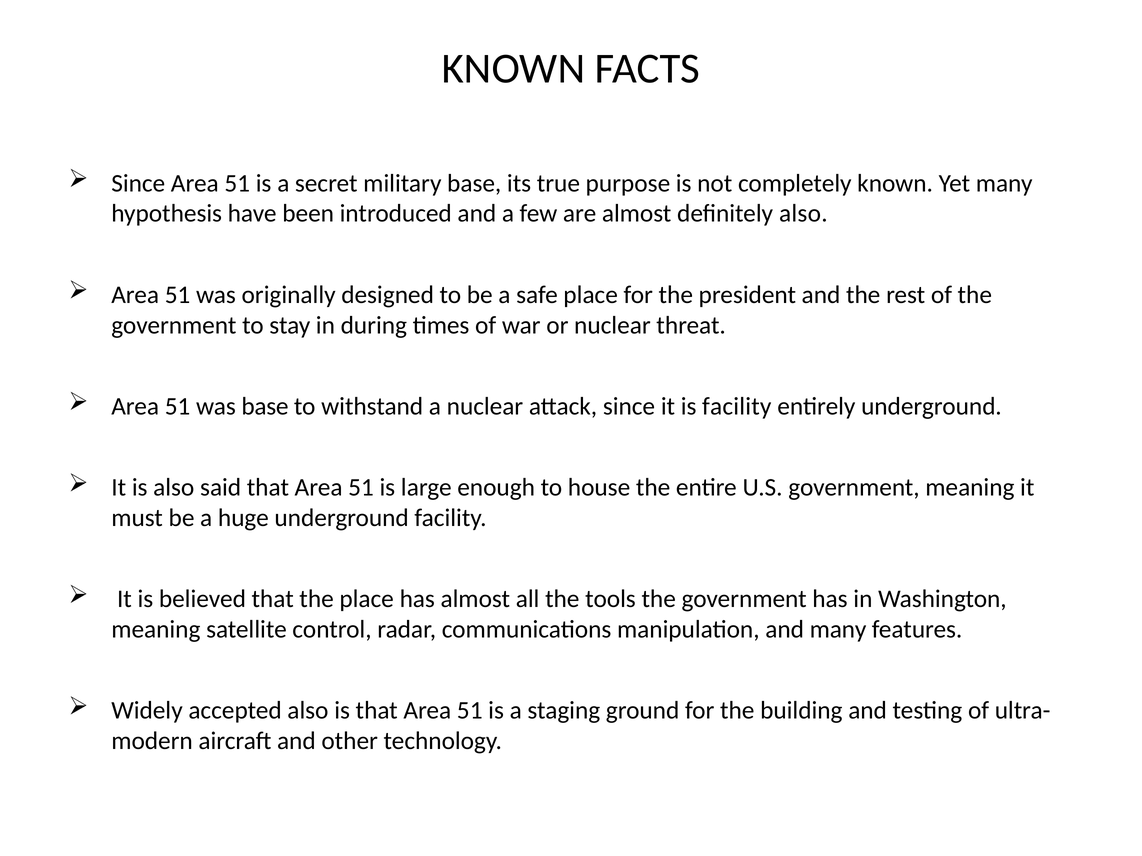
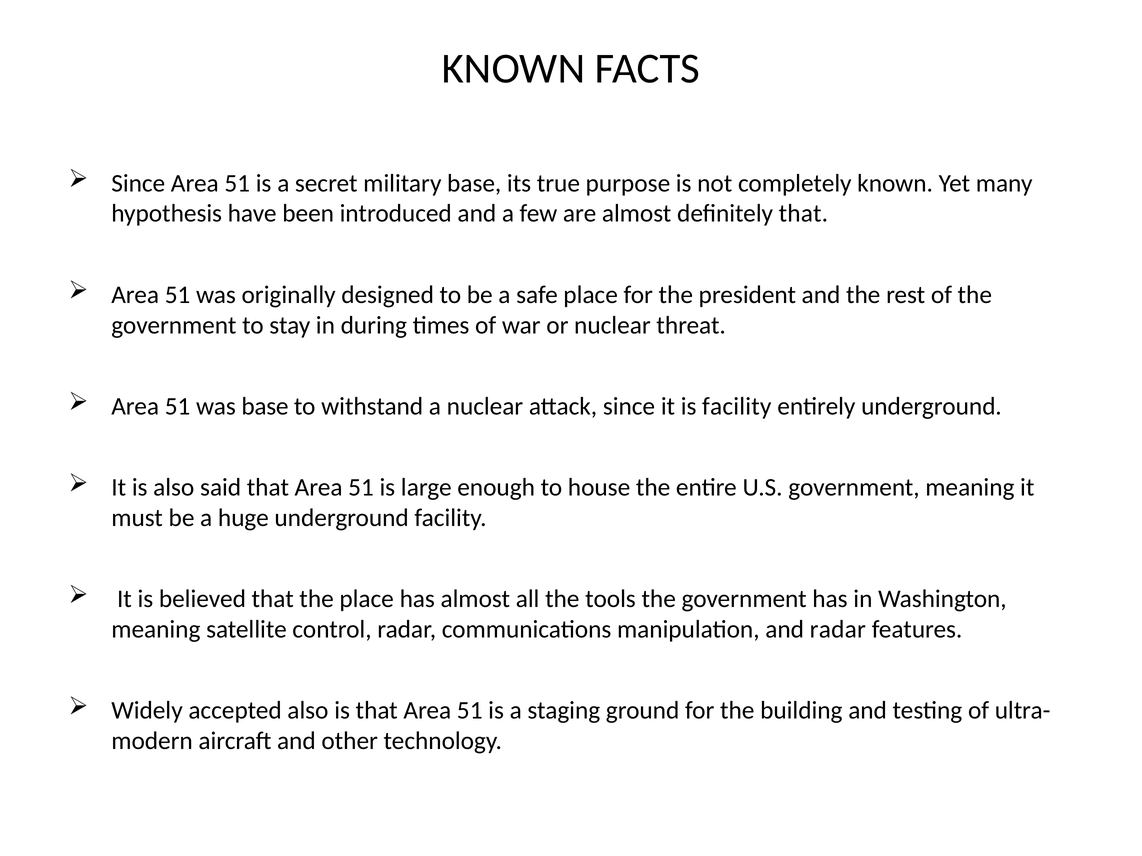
definitely also: also -> that
and many: many -> radar
